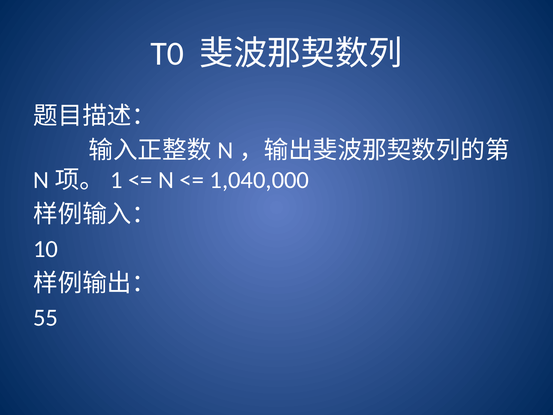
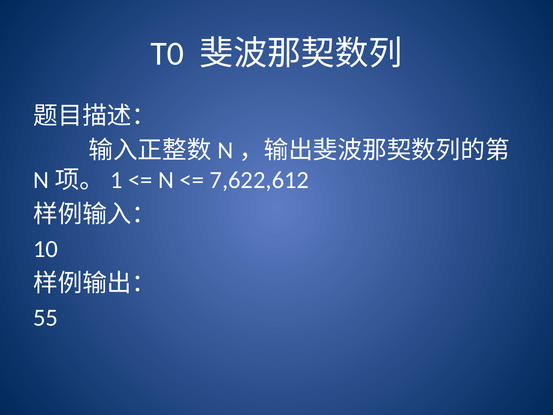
1,040,000: 1,040,000 -> 7,622,612
